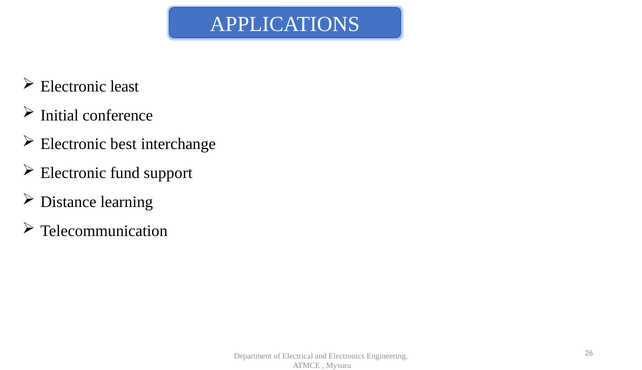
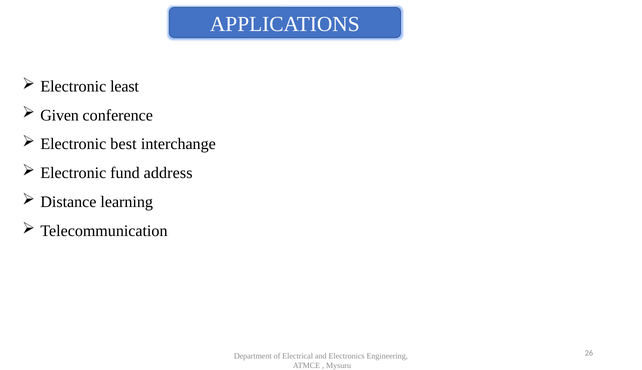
Initial: Initial -> Given
support: support -> address
